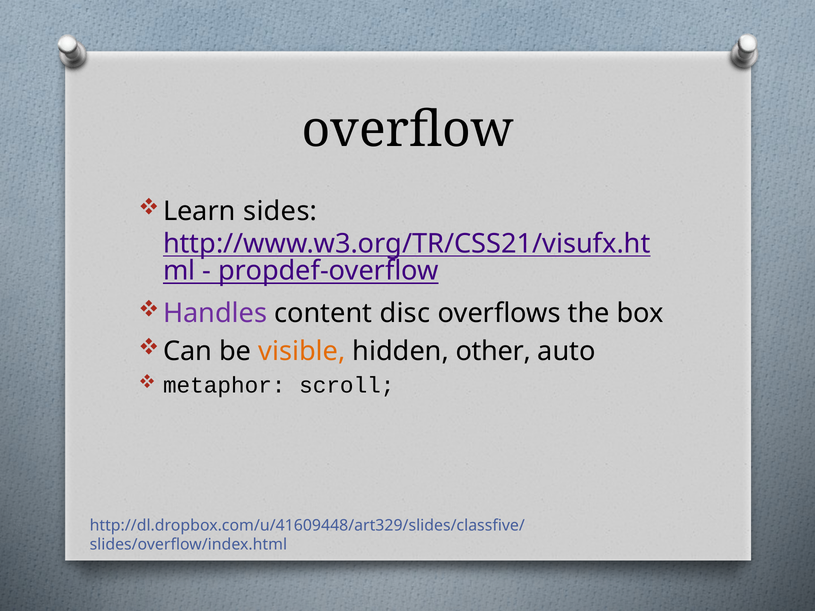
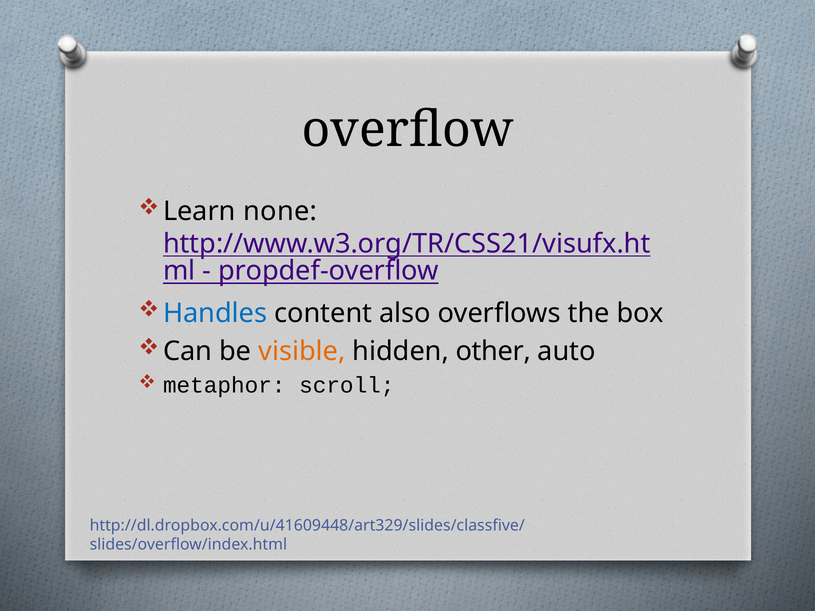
sides: sides -> none
Handles colour: purple -> blue
disc: disc -> also
